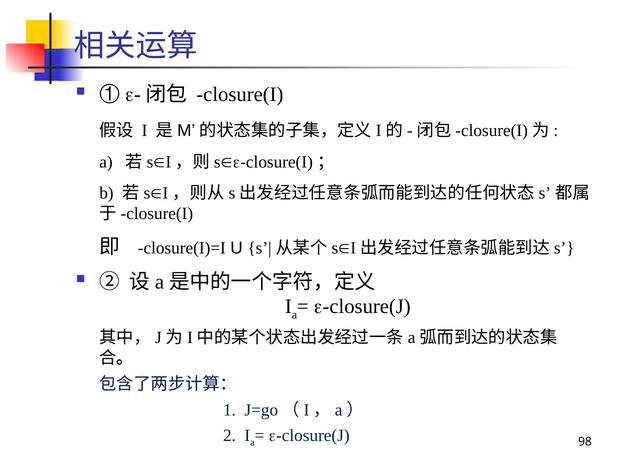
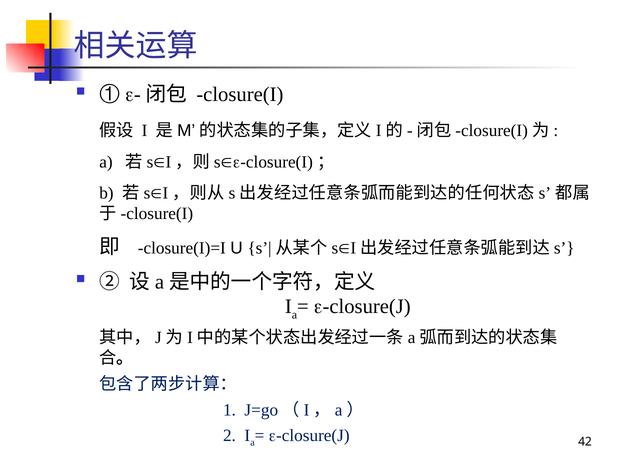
98: 98 -> 42
